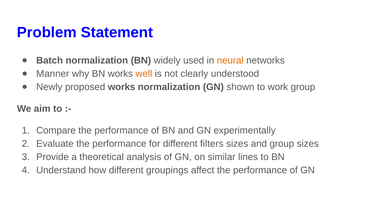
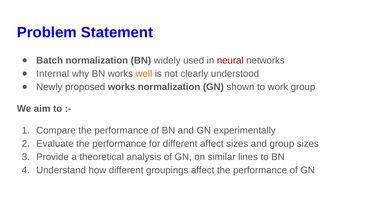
neural colour: orange -> red
Manner: Manner -> Internal
different filters: filters -> affect
